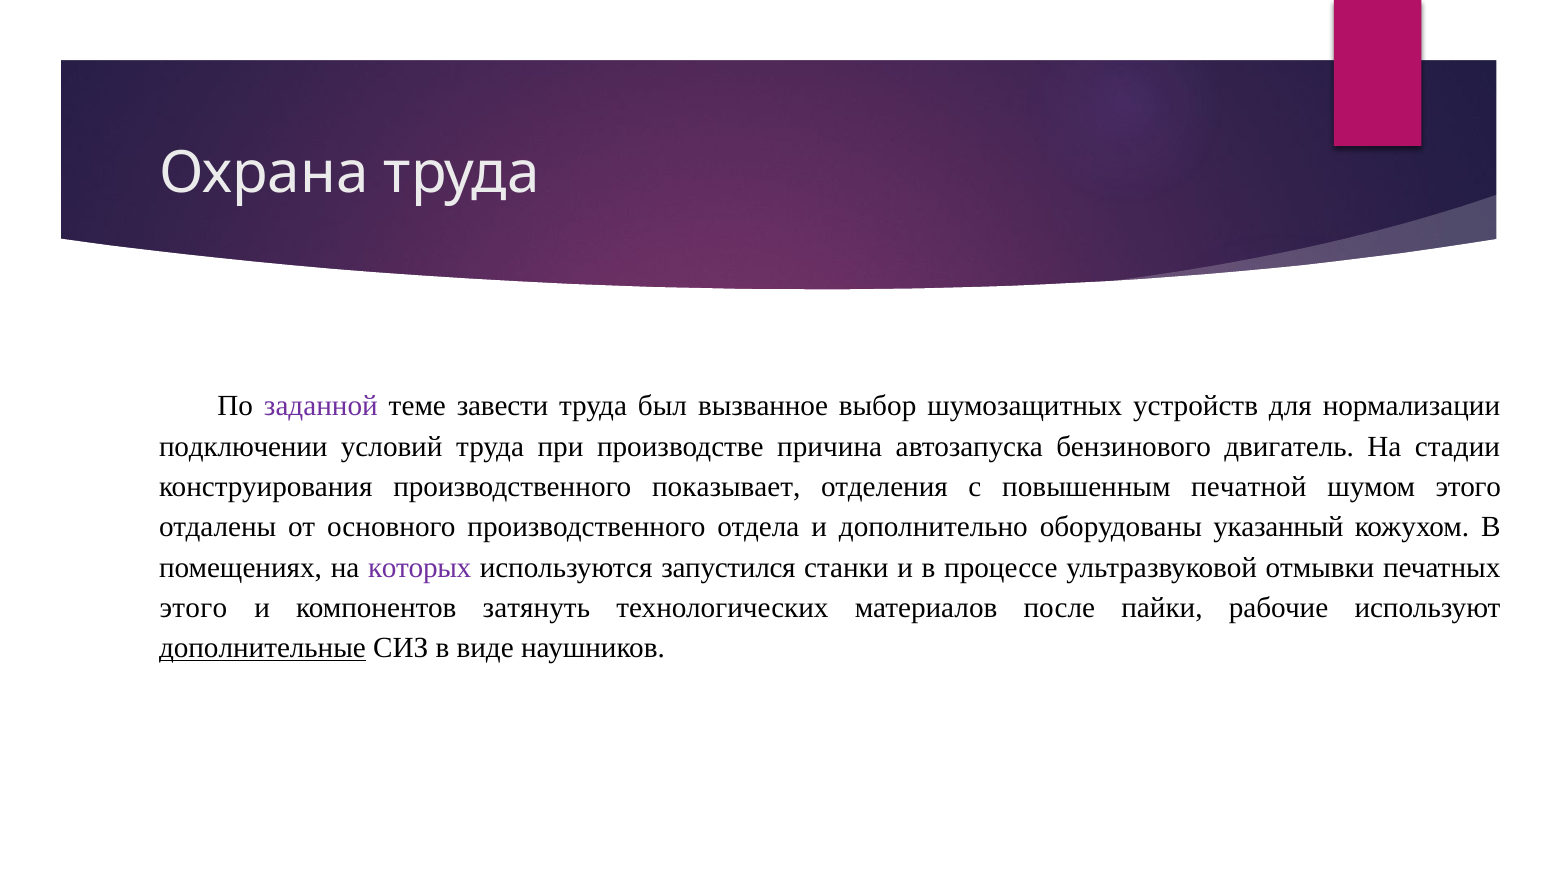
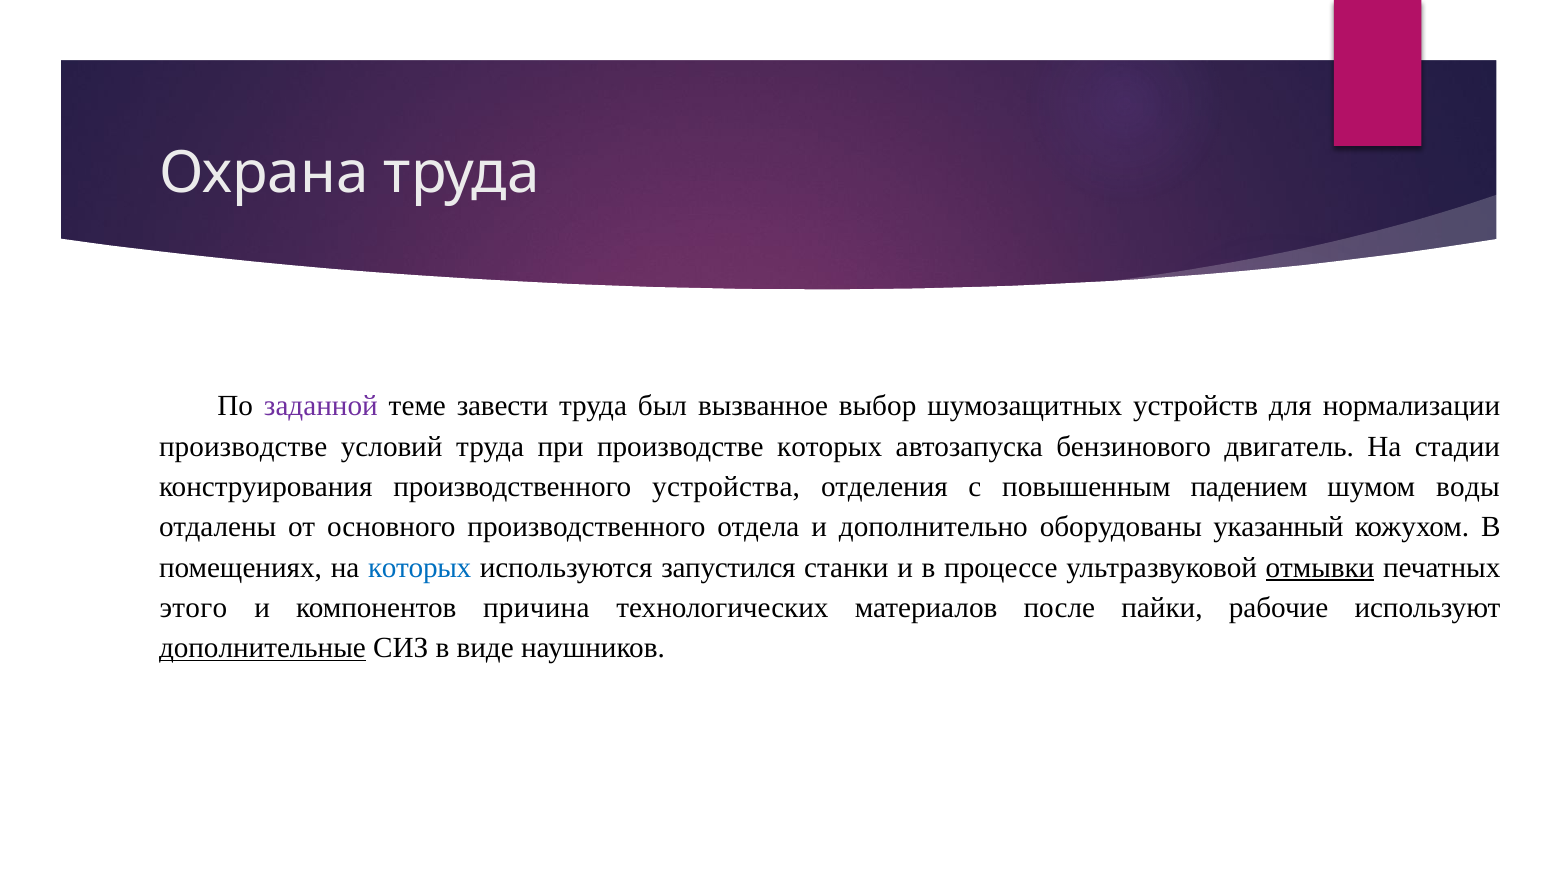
подключении at (243, 447): подключении -> производстве
производстве причина: причина -> которых
показывает: показывает -> устройства
печатной: печатной -> падением
шумом этого: этого -> воды
которых at (420, 568) colour: purple -> blue
отмывки underline: none -> present
затянуть: затянуть -> причина
